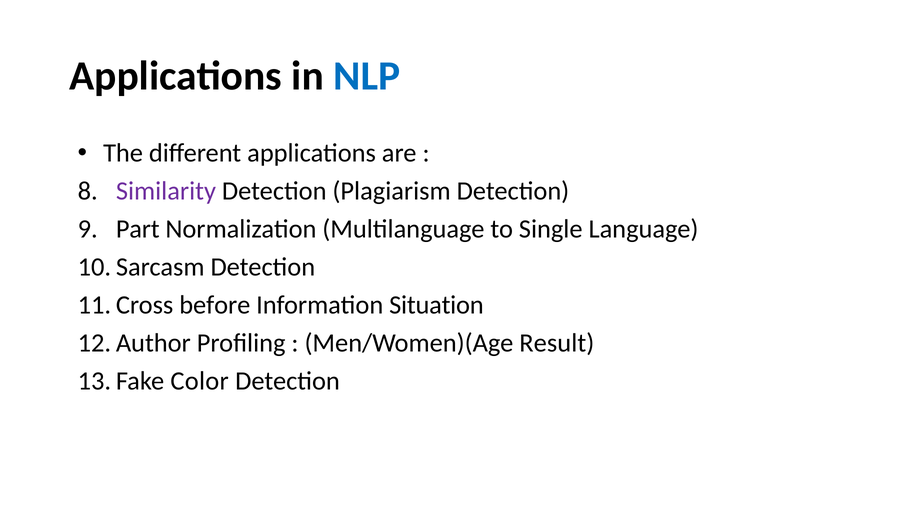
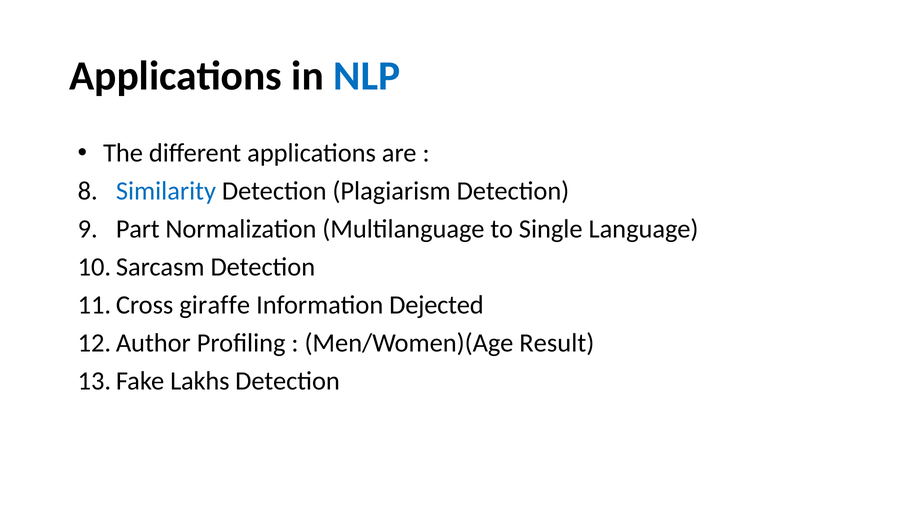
Similarity colour: purple -> blue
before: before -> giraffe
Situation: Situation -> Dejected
Color: Color -> Lakhs
